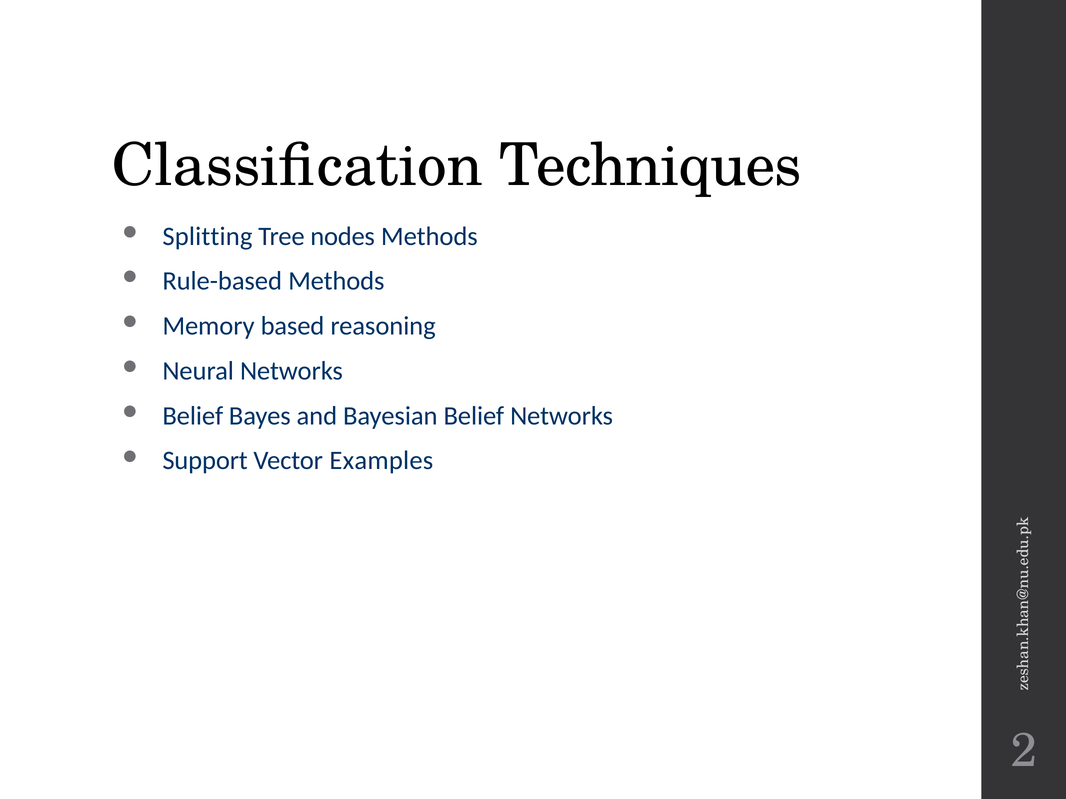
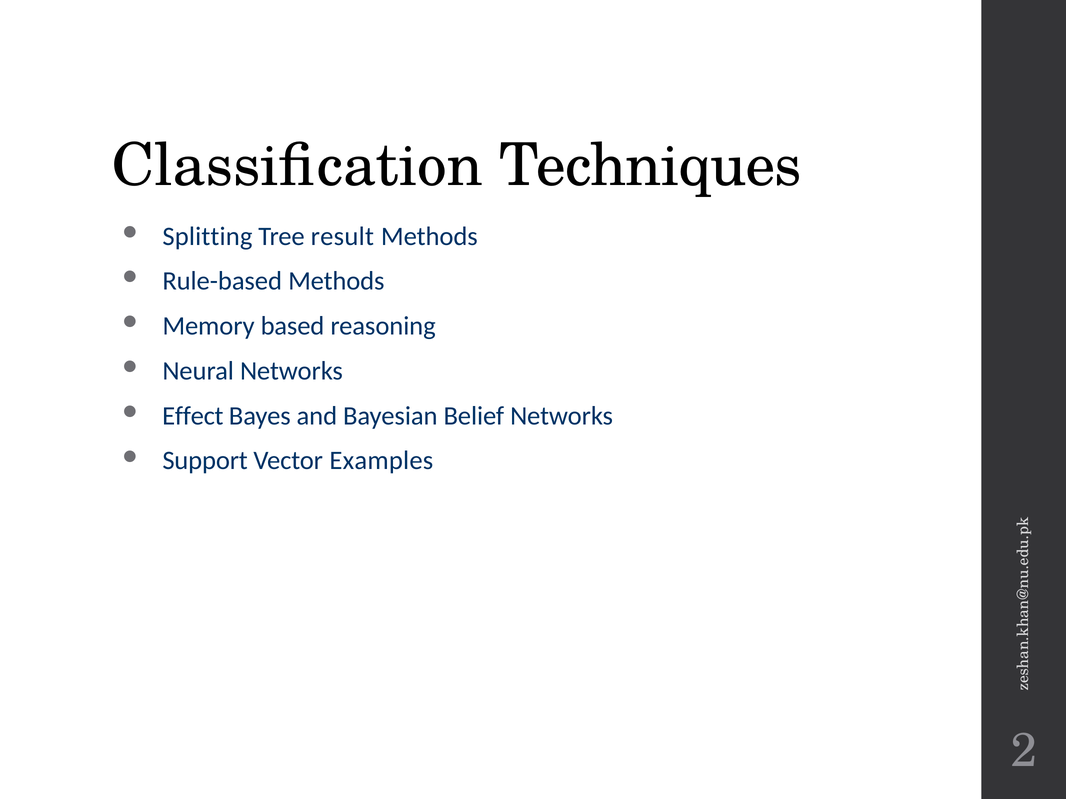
nodes: nodes -> result
Belief at (193, 416): Belief -> Effect
